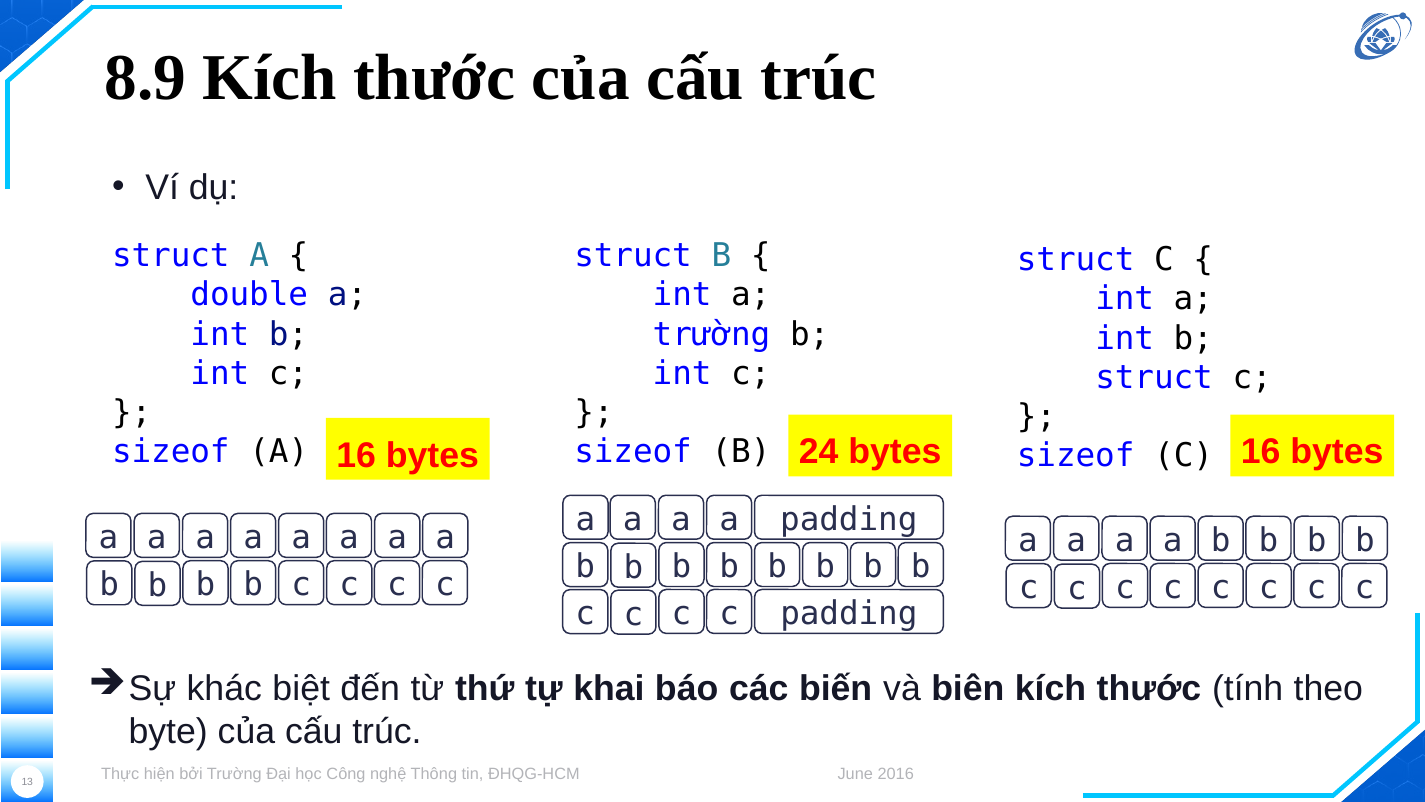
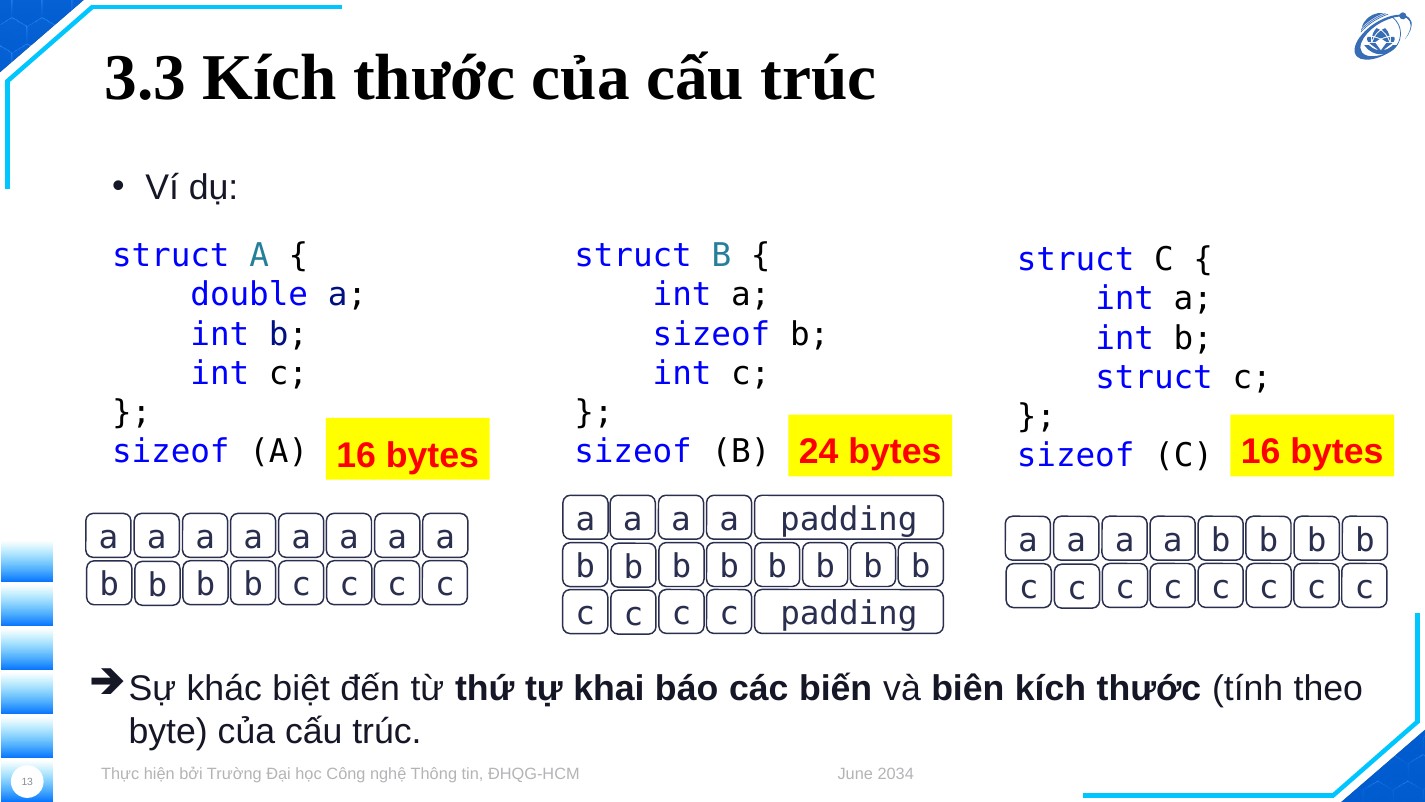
8.9: 8.9 -> 3.3
trường at (711, 334): trường -> sizeof
2016: 2016 -> 2034
